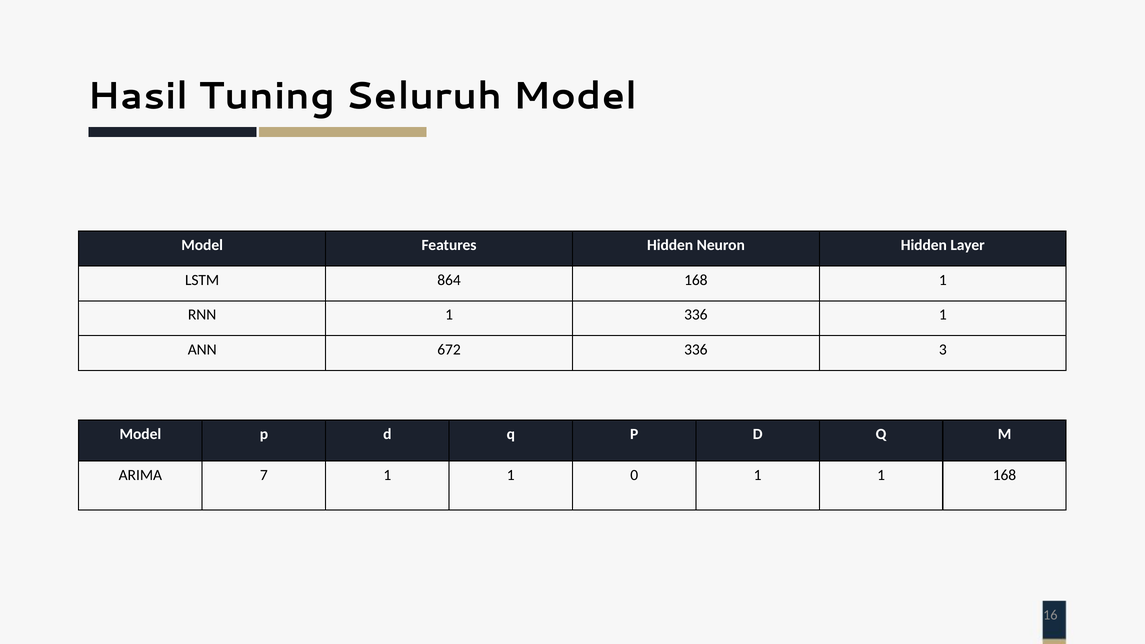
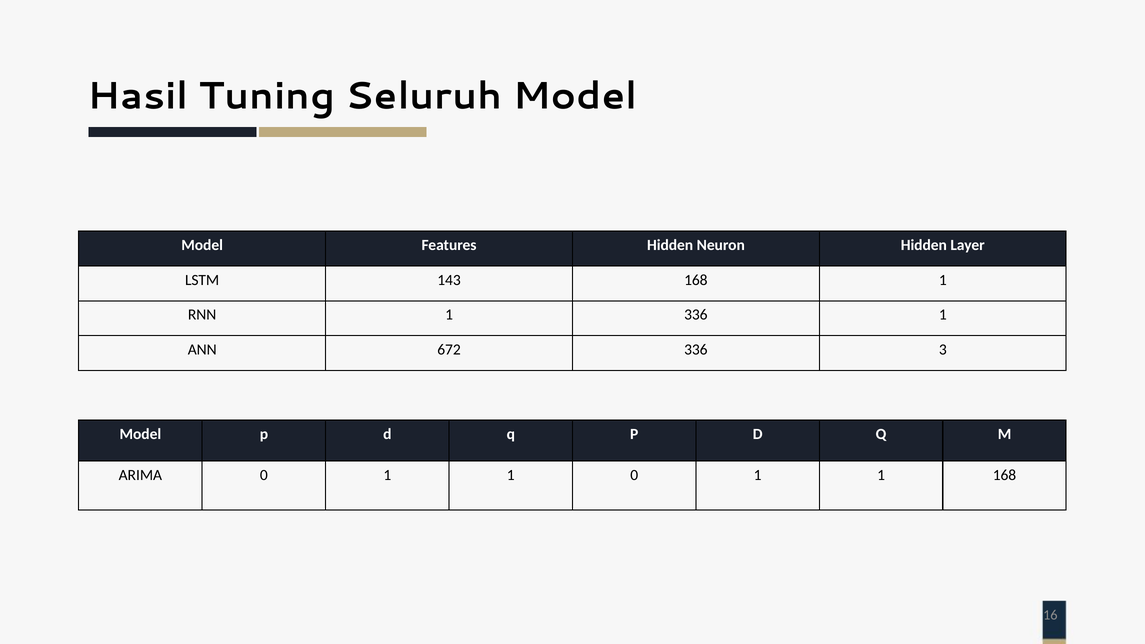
864: 864 -> 143
ARIMA 7: 7 -> 0
